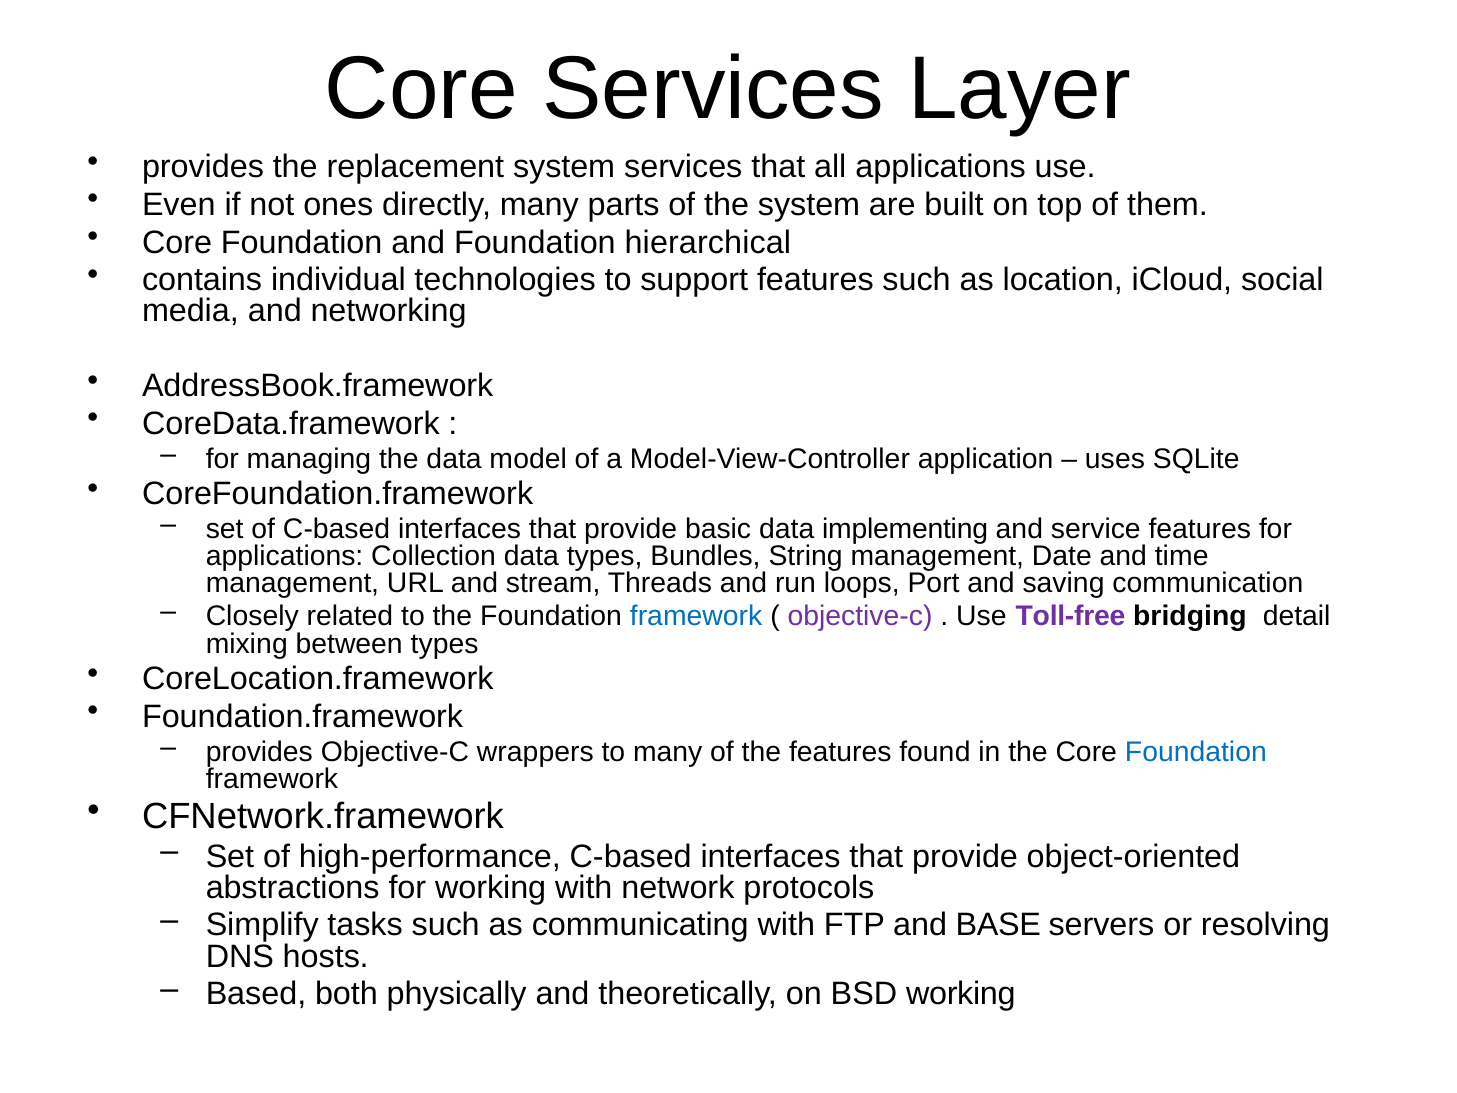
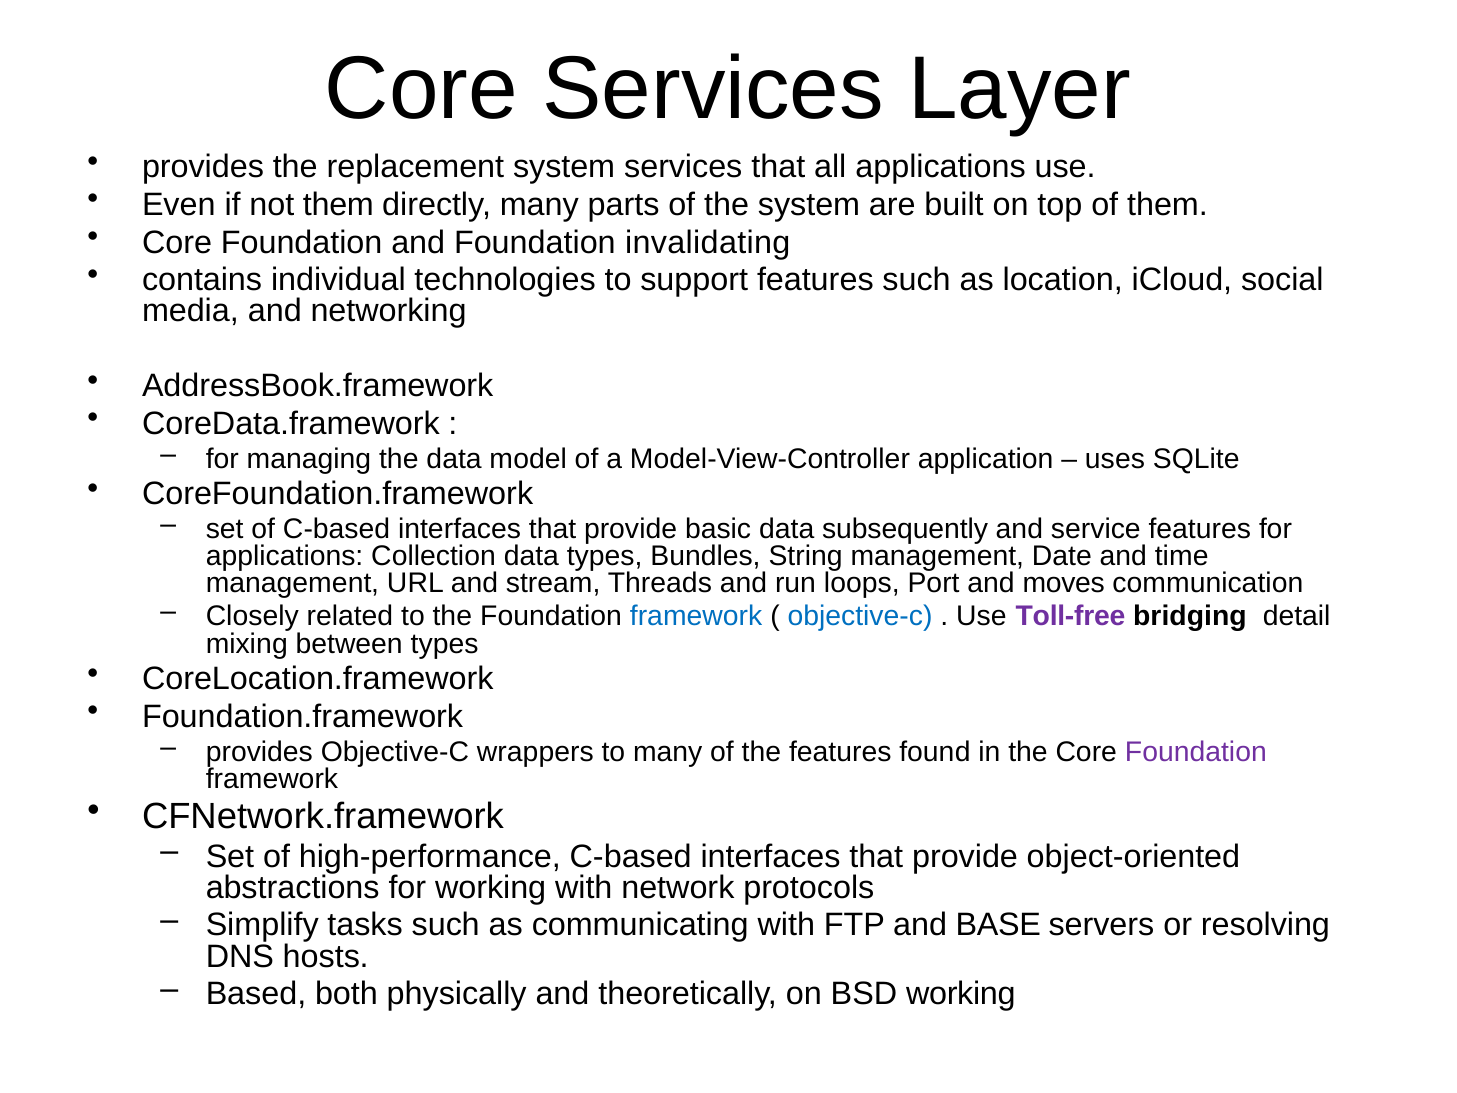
not ones: ones -> them
hierarchical: hierarchical -> invalidating
implementing: implementing -> subsequently
saving: saving -> moves
objective-c at (860, 616) colour: purple -> blue
Foundation at (1196, 752) colour: blue -> purple
